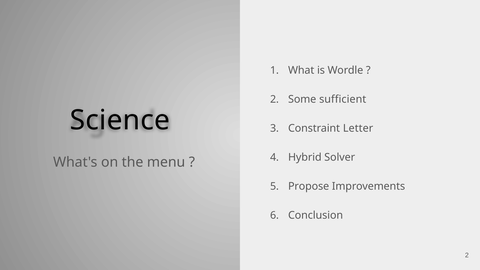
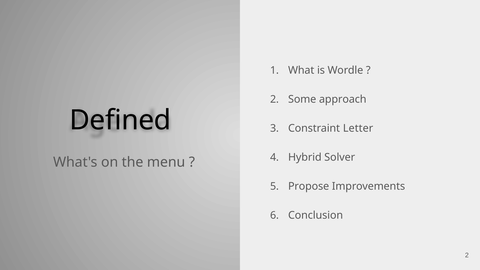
sufficient: sufficient -> approach
Science: Science -> Defined
